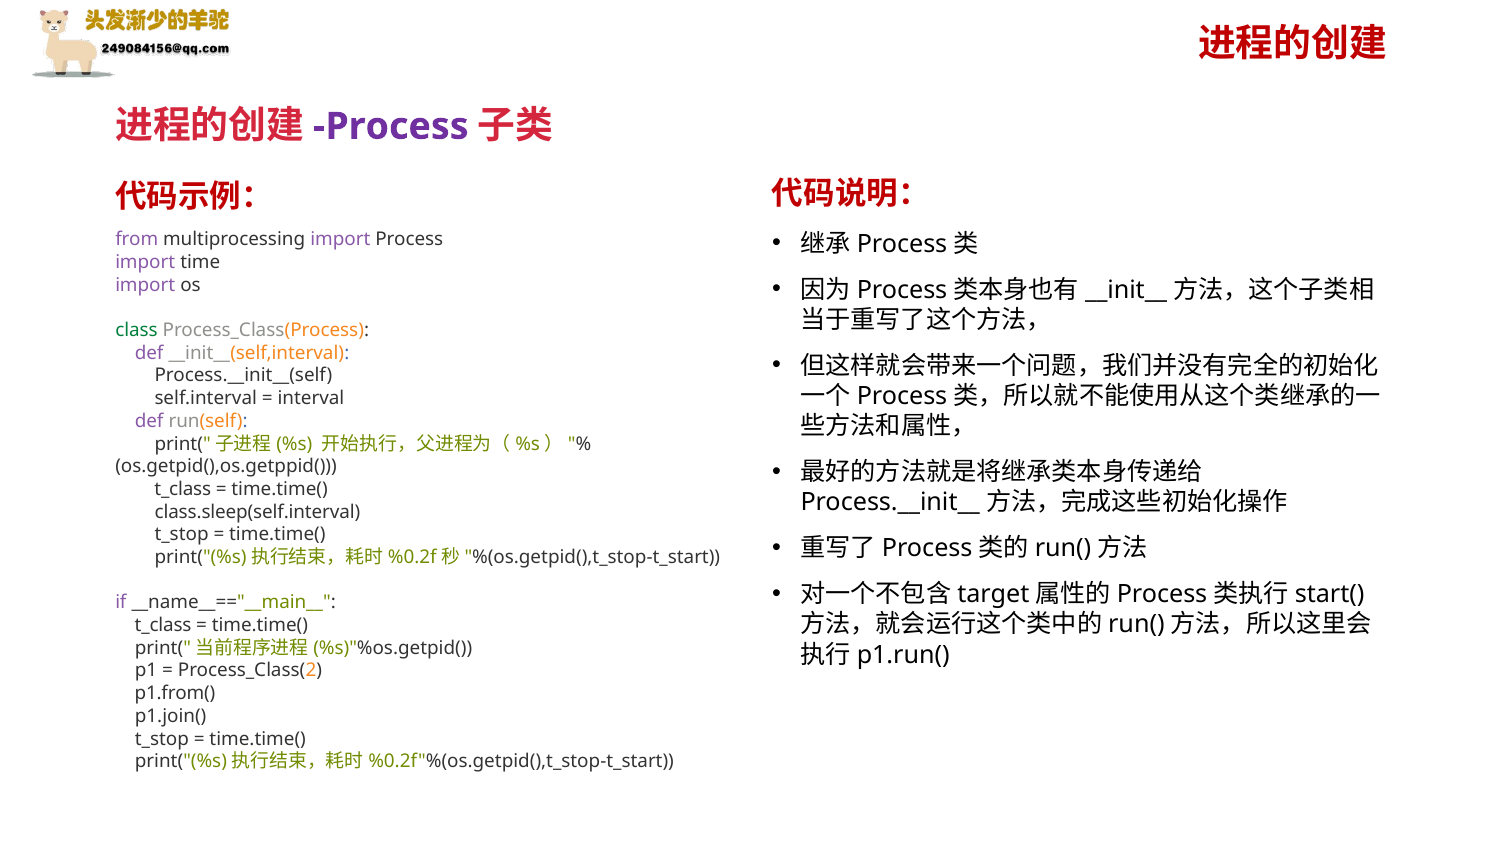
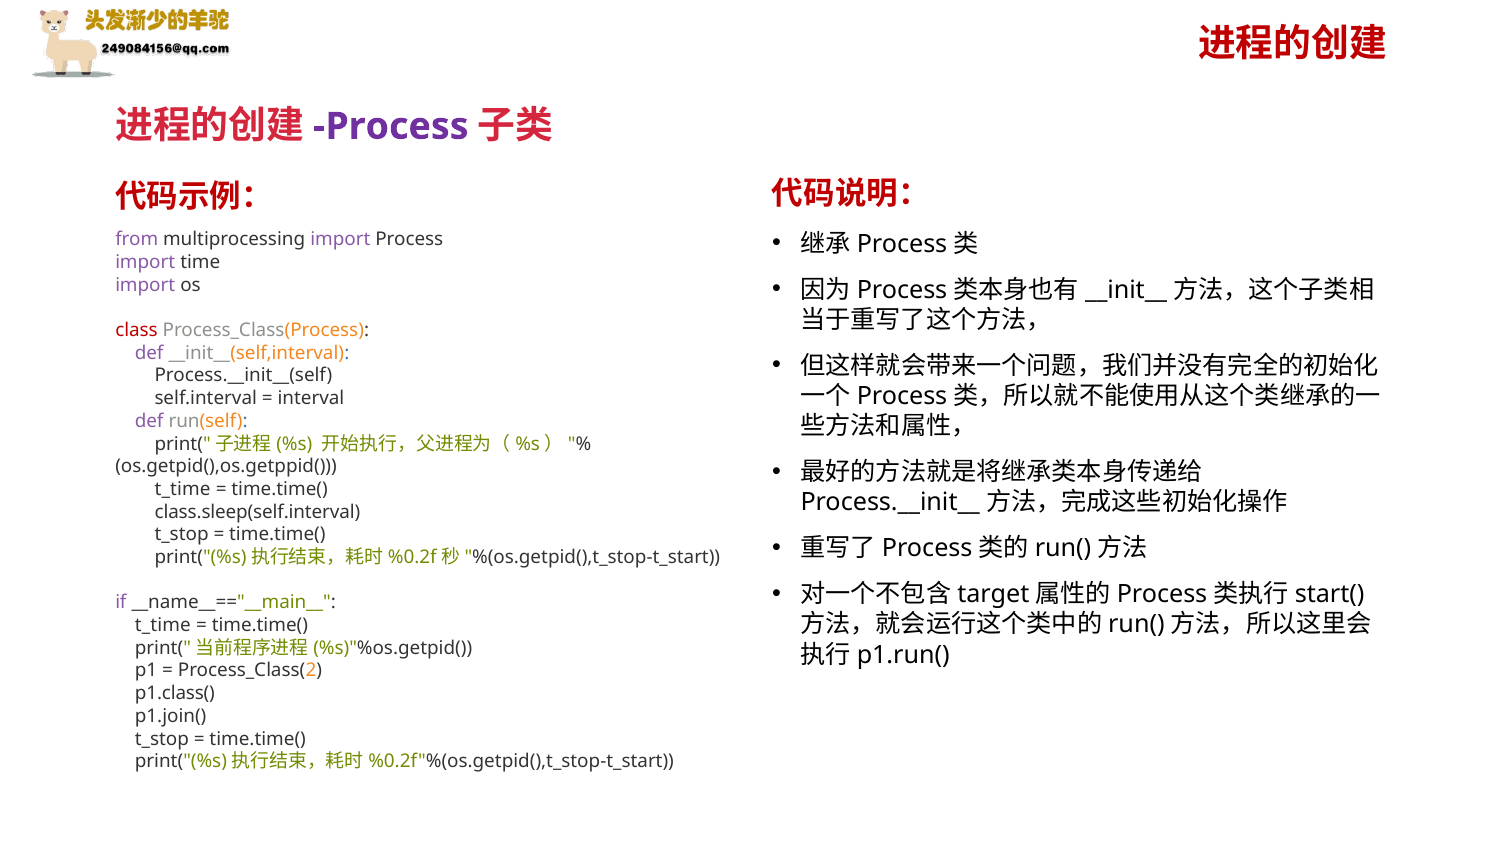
class colour: green -> red
t_class at (183, 489): t_class -> t_time
t_class at (163, 625): t_class -> t_time
p1.from(: p1.from( -> p1.class(
